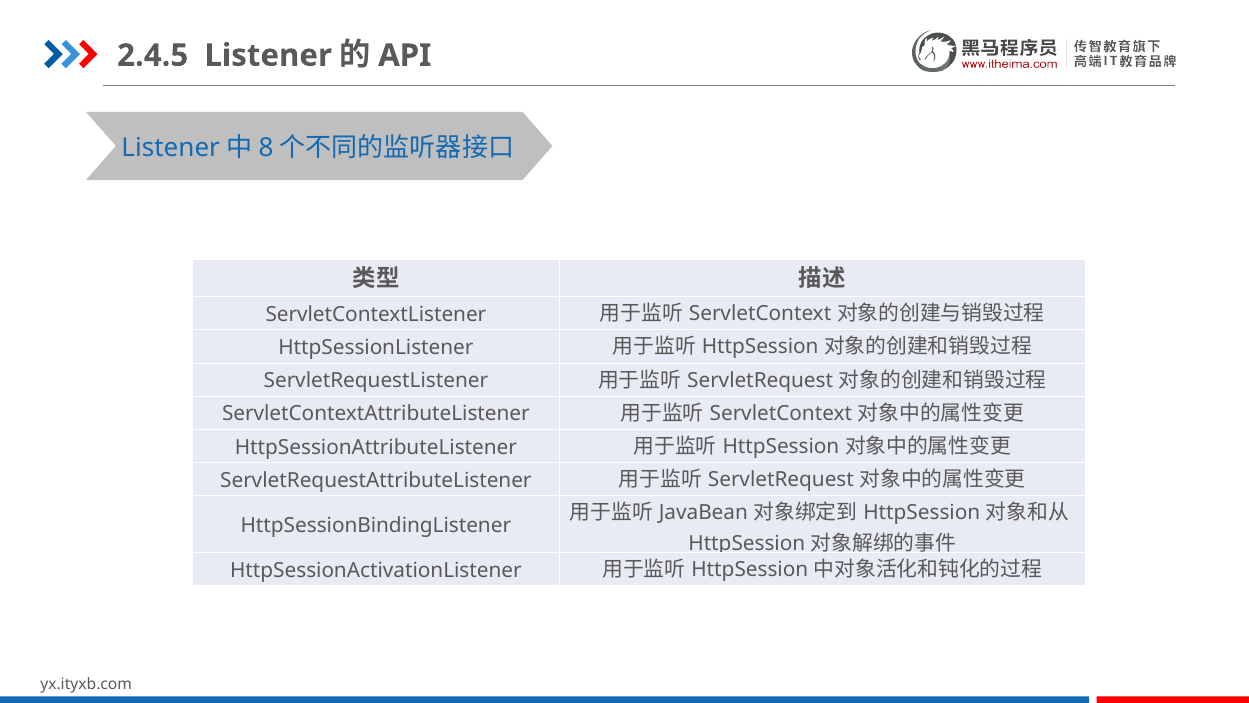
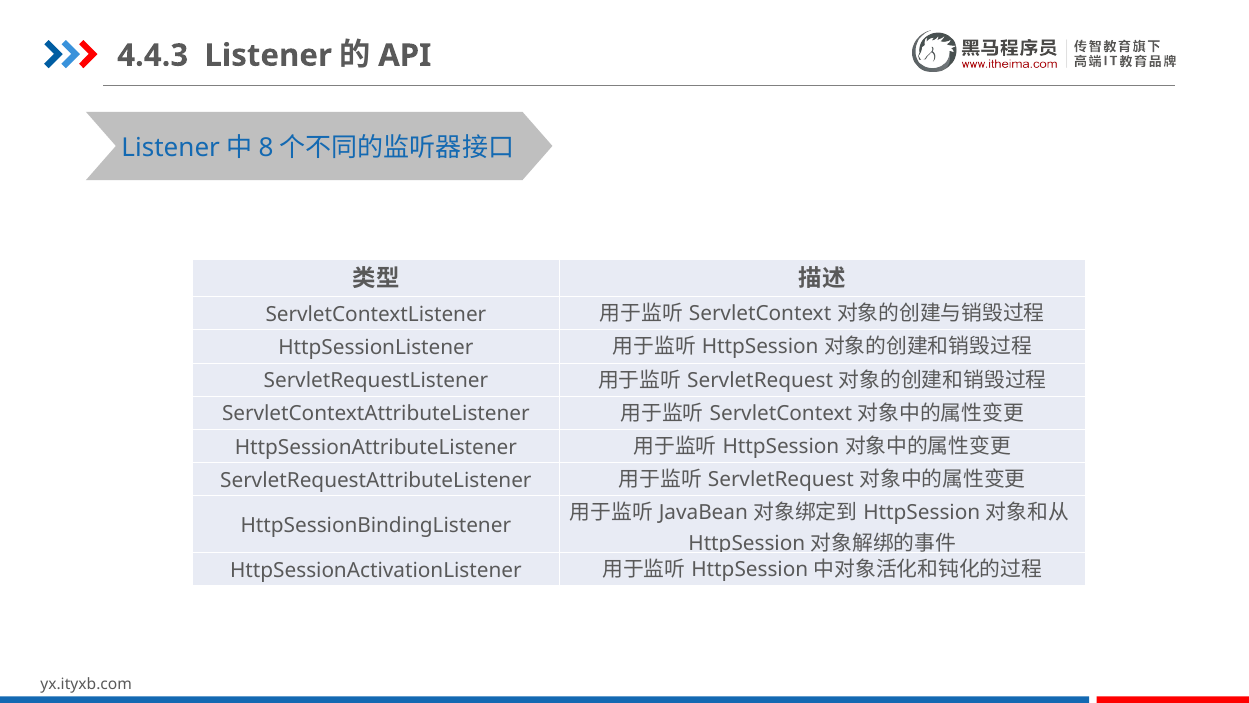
2.4.5: 2.4.5 -> 4.4.3
